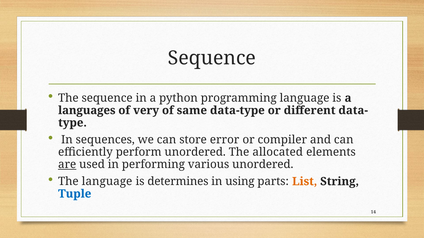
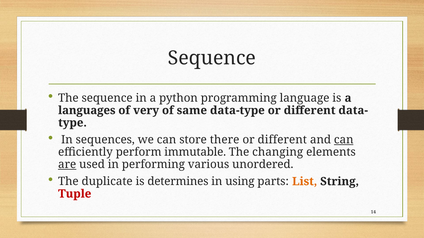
error: error -> there
compiler at (282, 140): compiler -> different
can at (344, 140) underline: none -> present
perform unordered: unordered -> immutable
allocated: allocated -> changing
The language: language -> duplicate
Tuple colour: blue -> red
